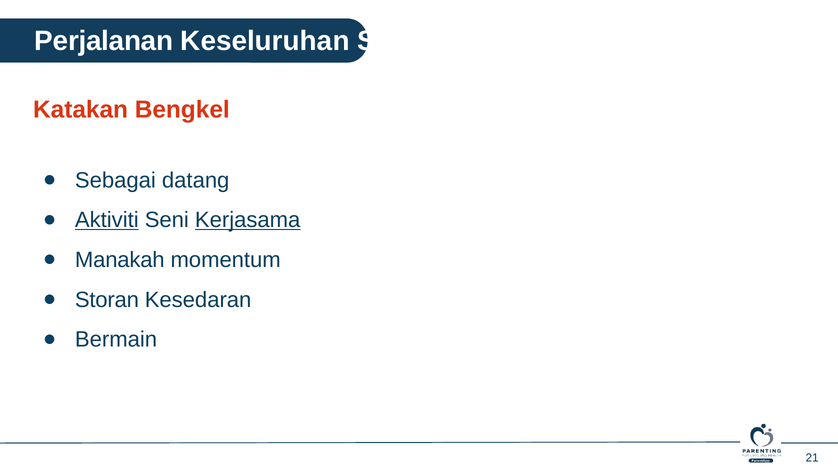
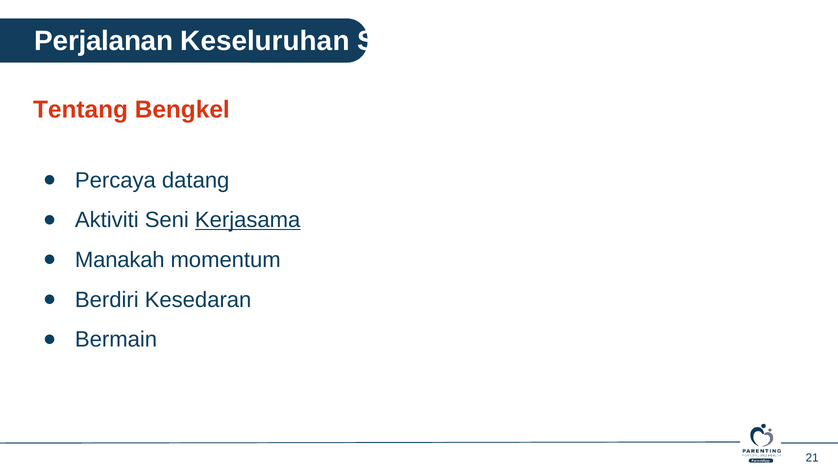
Katakan: Katakan -> Tentang
Sebagai: Sebagai -> Percaya
Aktiviti underline: present -> none
Storan: Storan -> Berdiri
